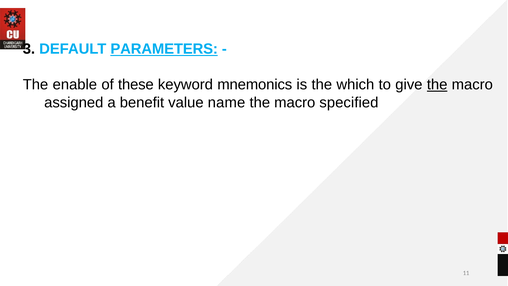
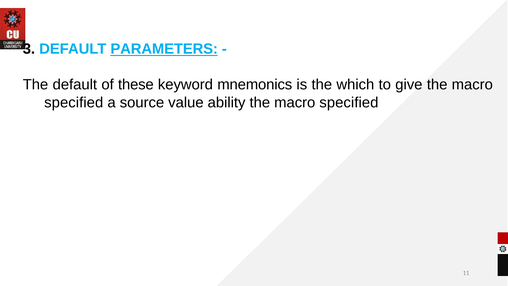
The enable: enable -> default
the at (437, 85) underline: present -> none
assigned at (74, 102): assigned -> specified
benefit: benefit -> source
name: name -> ability
